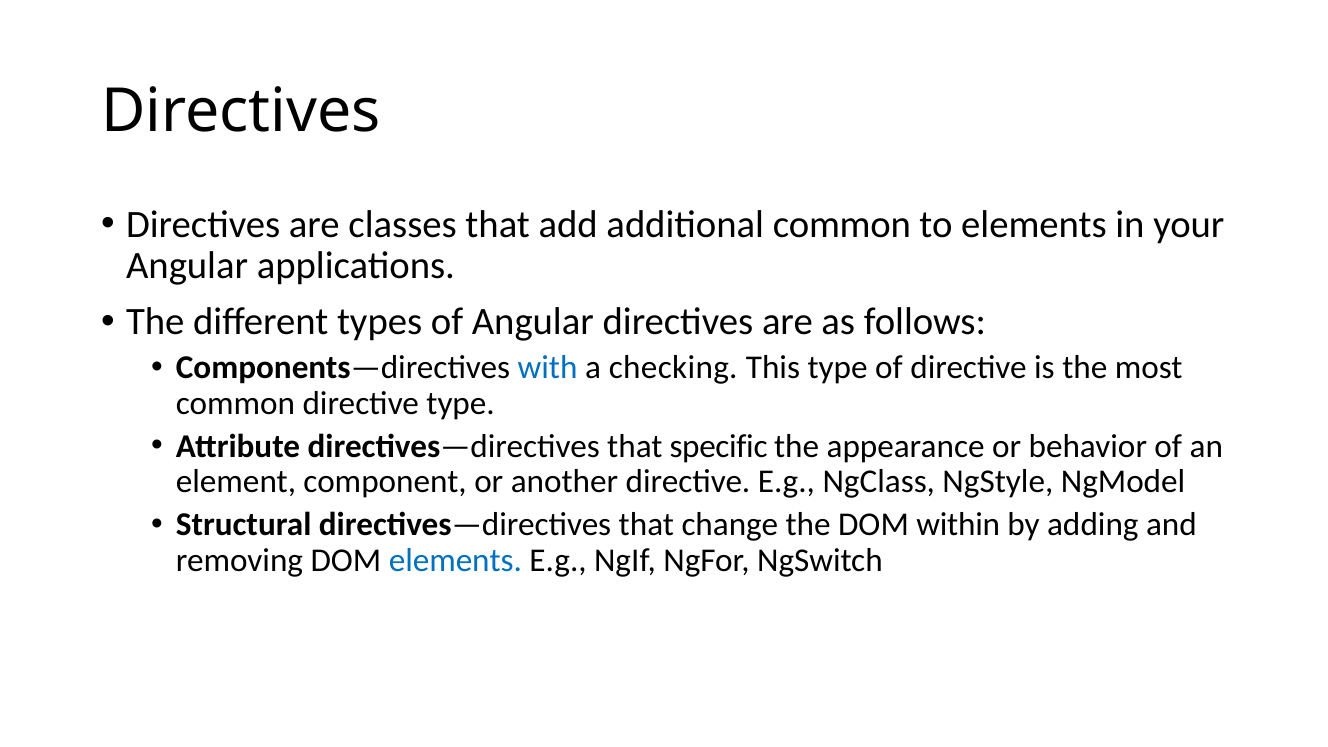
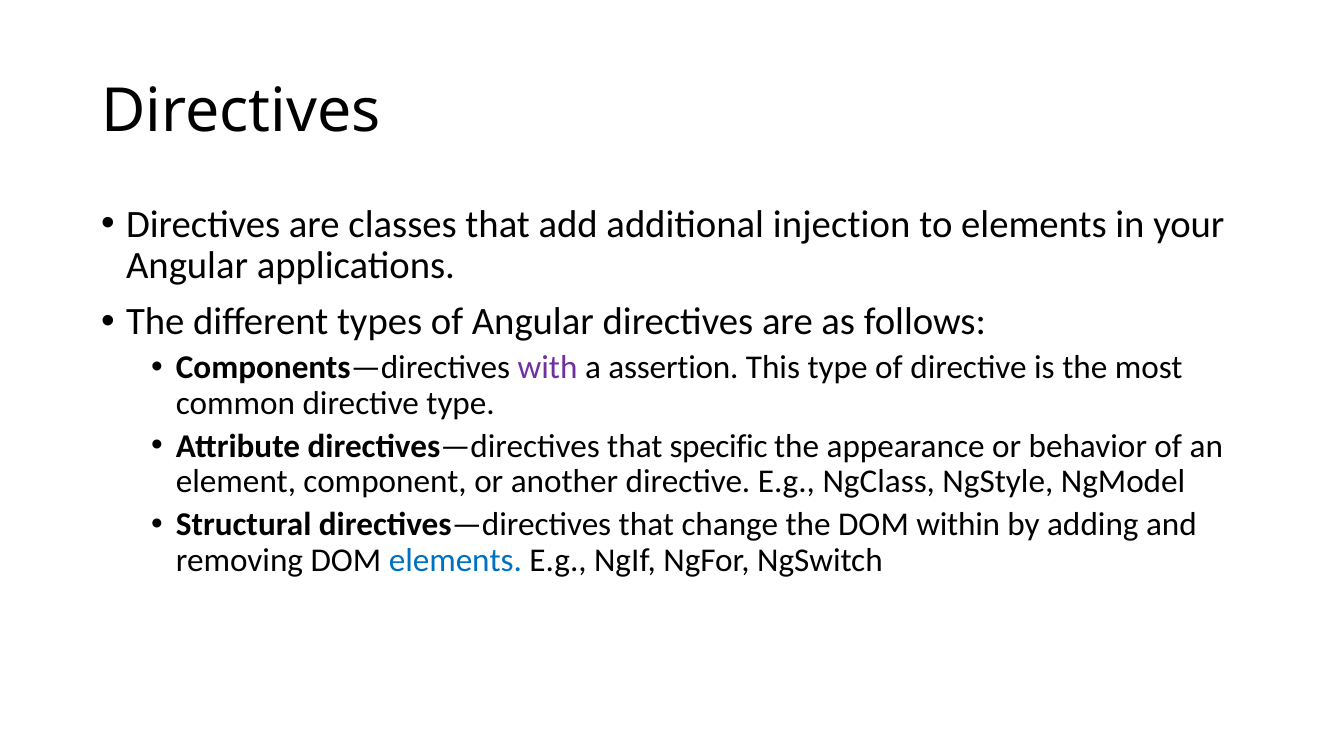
additional common: common -> injection
with colour: blue -> purple
checking: checking -> assertion
